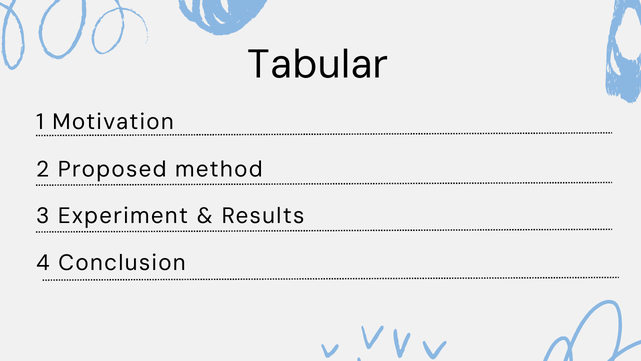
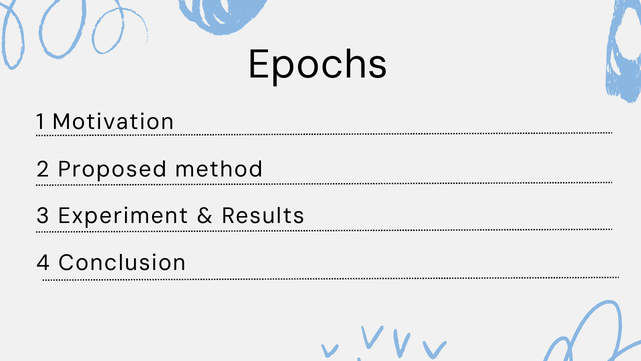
Tabular: Tabular -> Epochs
